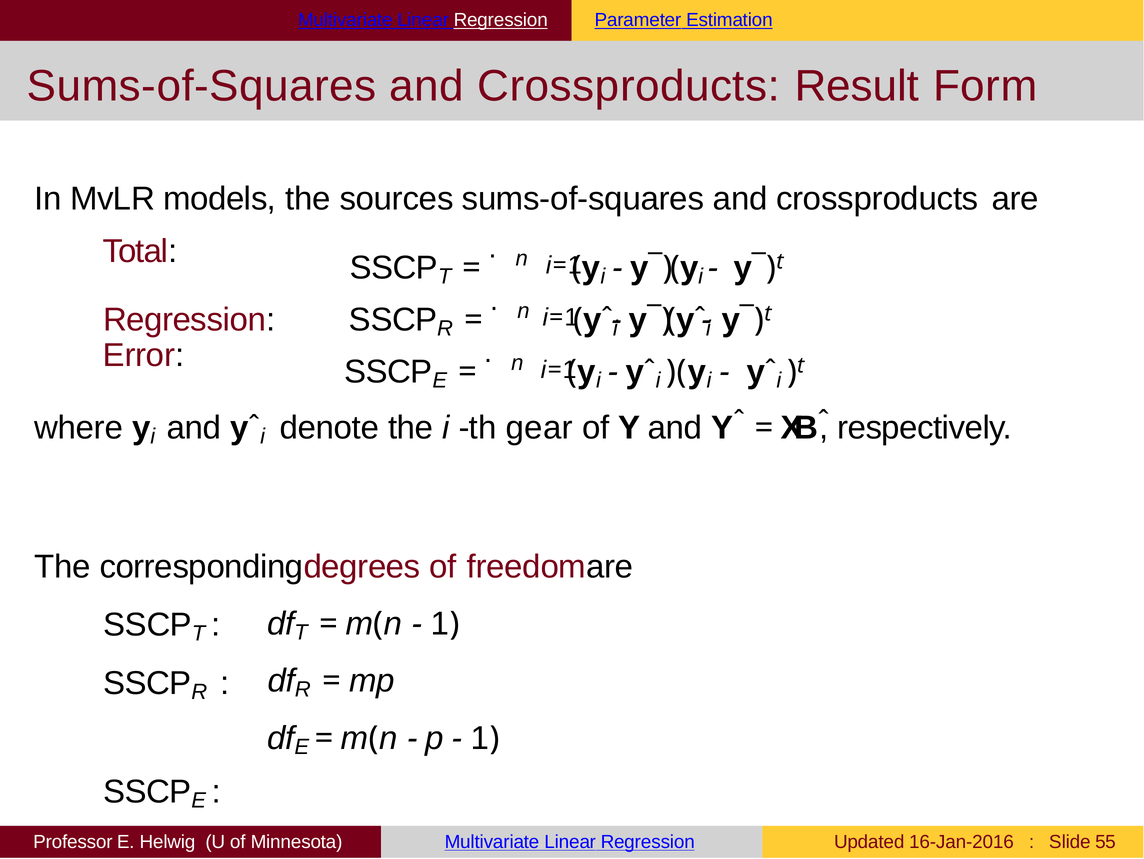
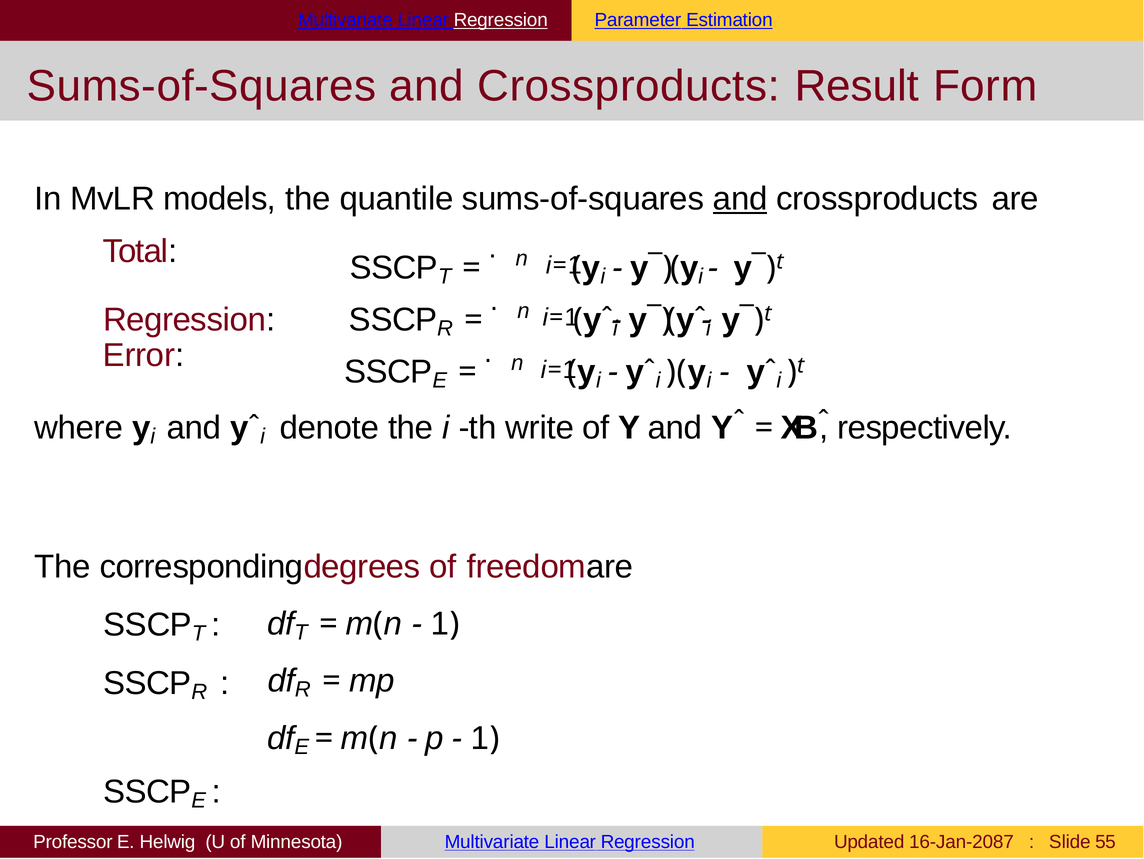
sources: sources -> quantile
and at (740, 199) underline: none -> present
gear: gear -> write
16-Jan-2016: 16-Jan-2016 -> 16-Jan-2087
